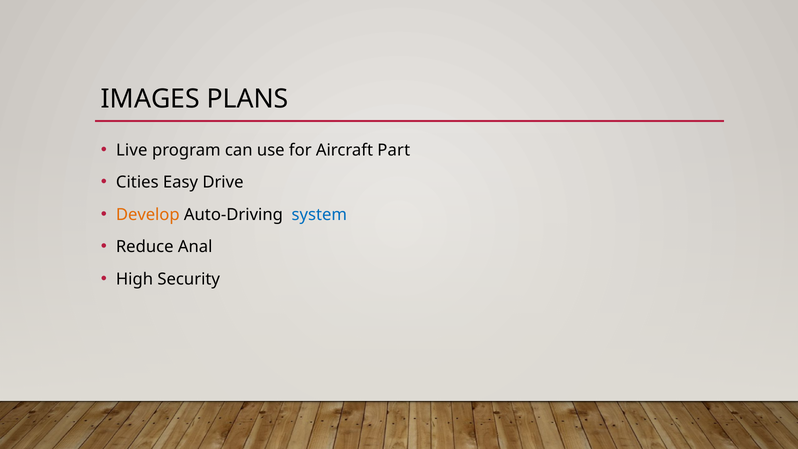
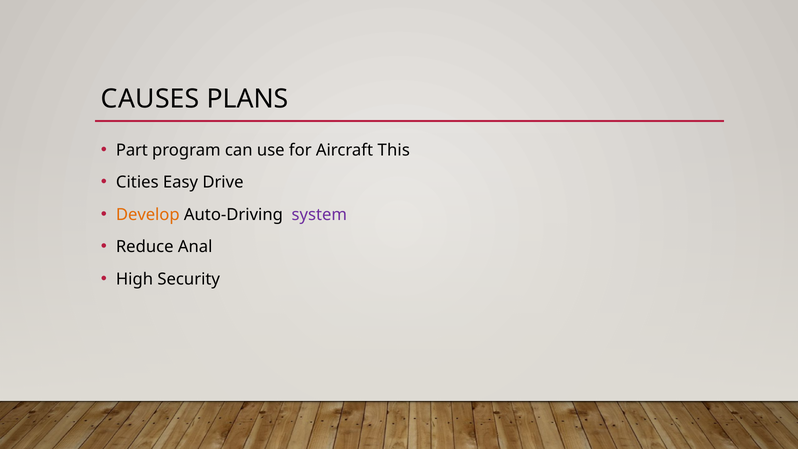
IMAGES: IMAGES -> CAUSES
Live: Live -> Part
Part: Part -> This
system colour: blue -> purple
